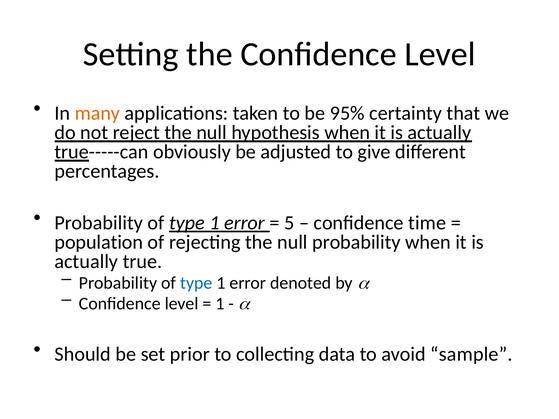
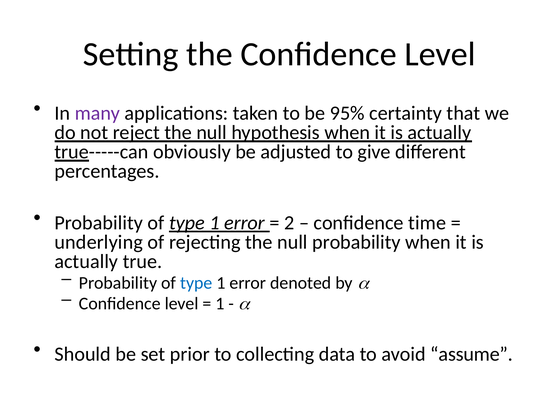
many colour: orange -> purple
5: 5 -> 2
population: population -> underlying
sample: sample -> assume
